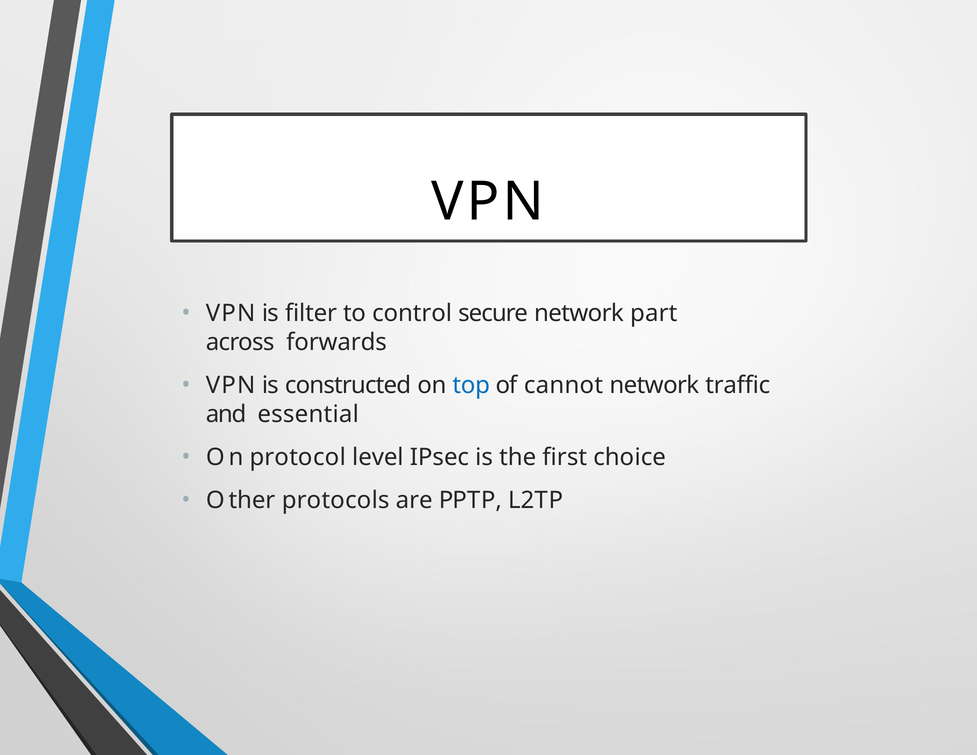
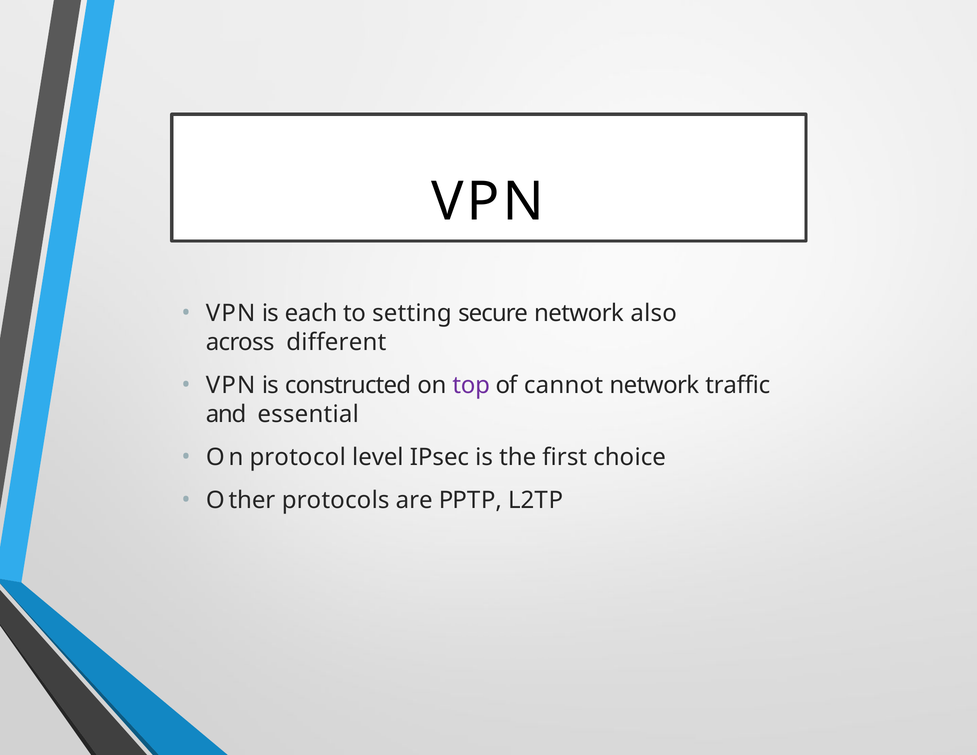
filter: filter -> each
control: control -> setting
part: part -> also
forwards: forwards -> different
top colour: blue -> purple
